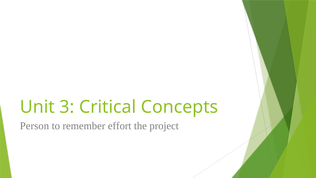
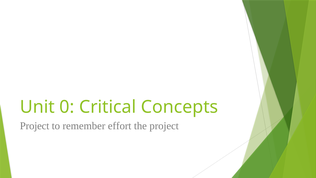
3: 3 -> 0
Person at (34, 126): Person -> Project
